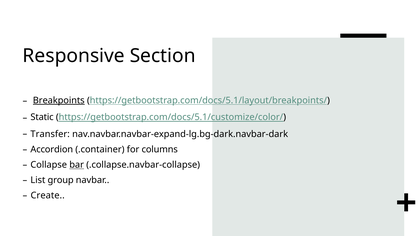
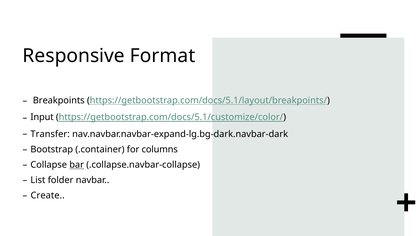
Section: Section -> Format
Breakpoints underline: present -> none
Static: Static -> Input
Accordion: Accordion -> Bootstrap
group: group -> folder
